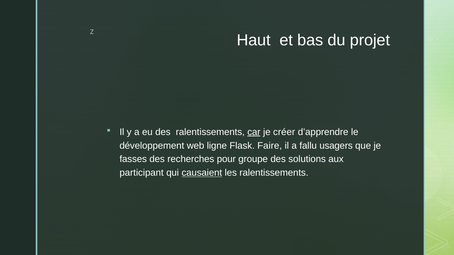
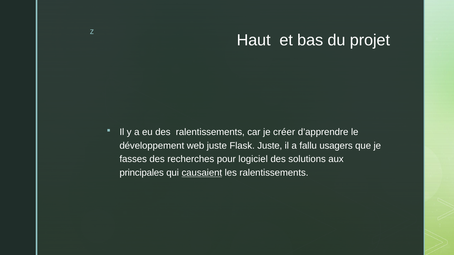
car underline: present -> none
web ligne: ligne -> juste
Flask Faire: Faire -> Juste
groupe: groupe -> logiciel
participant: participant -> principales
